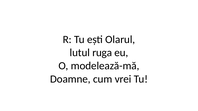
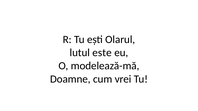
ruga: ruga -> este
